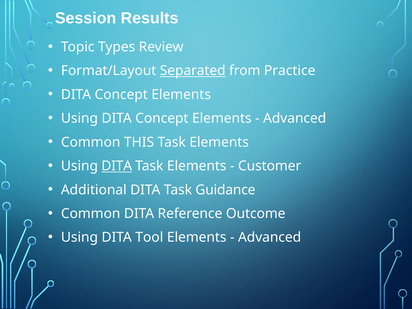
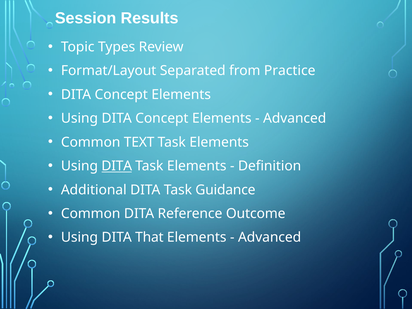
Separated underline: present -> none
THIS: THIS -> TEXT
Customer: Customer -> Definition
Tool: Tool -> That
